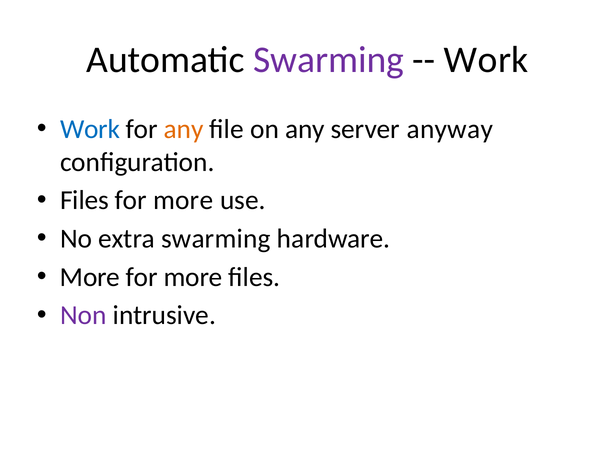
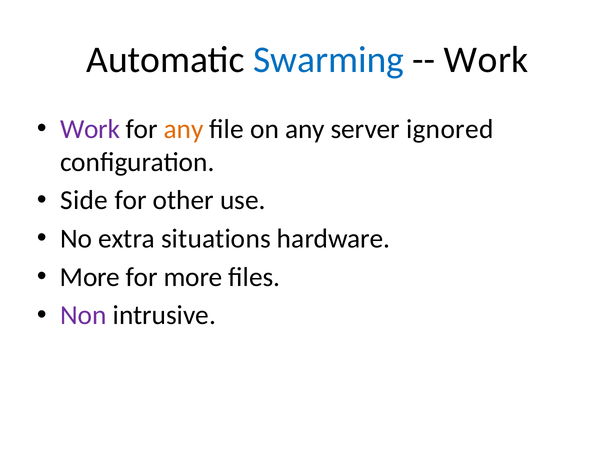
Swarming at (329, 60) colour: purple -> blue
Work at (90, 129) colour: blue -> purple
anyway: anyway -> ignored
Files at (84, 200): Files -> Side
more at (183, 200): more -> other
extra swarming: swarming -> situations
